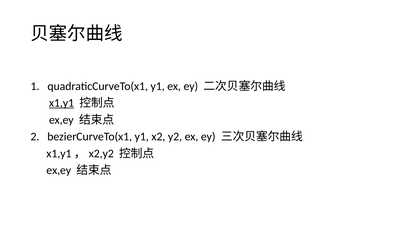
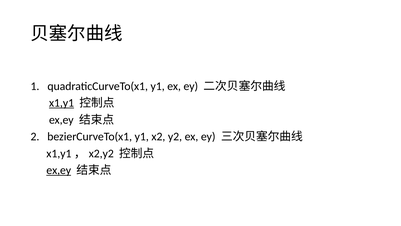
ex,ey at (59, 170) underline: none -> present
